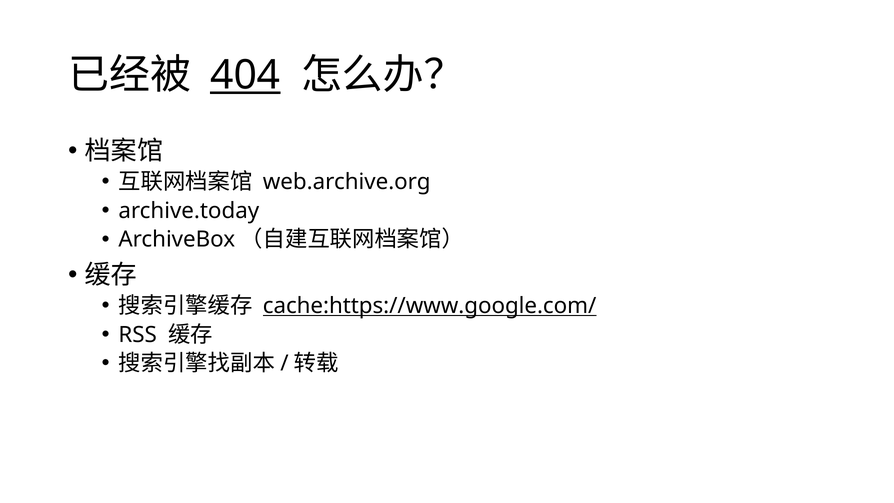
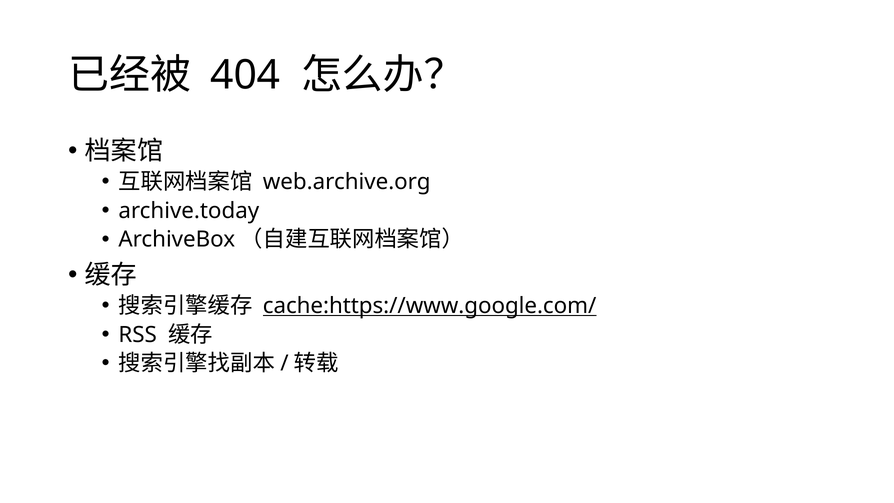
404 underline: present -> none
